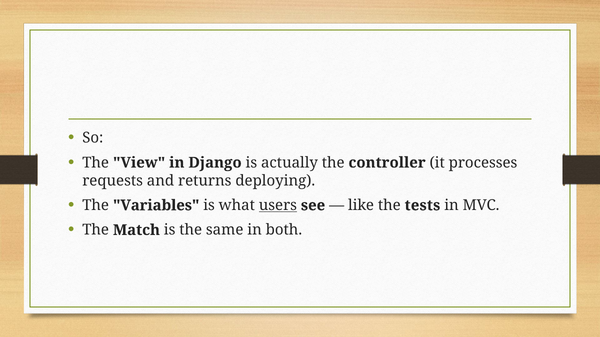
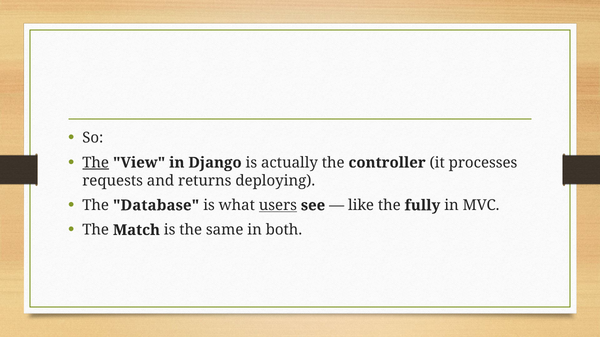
The at (96, 163) underline: none -> present
Variables: Variables -> Database
tests: tests -> fully
